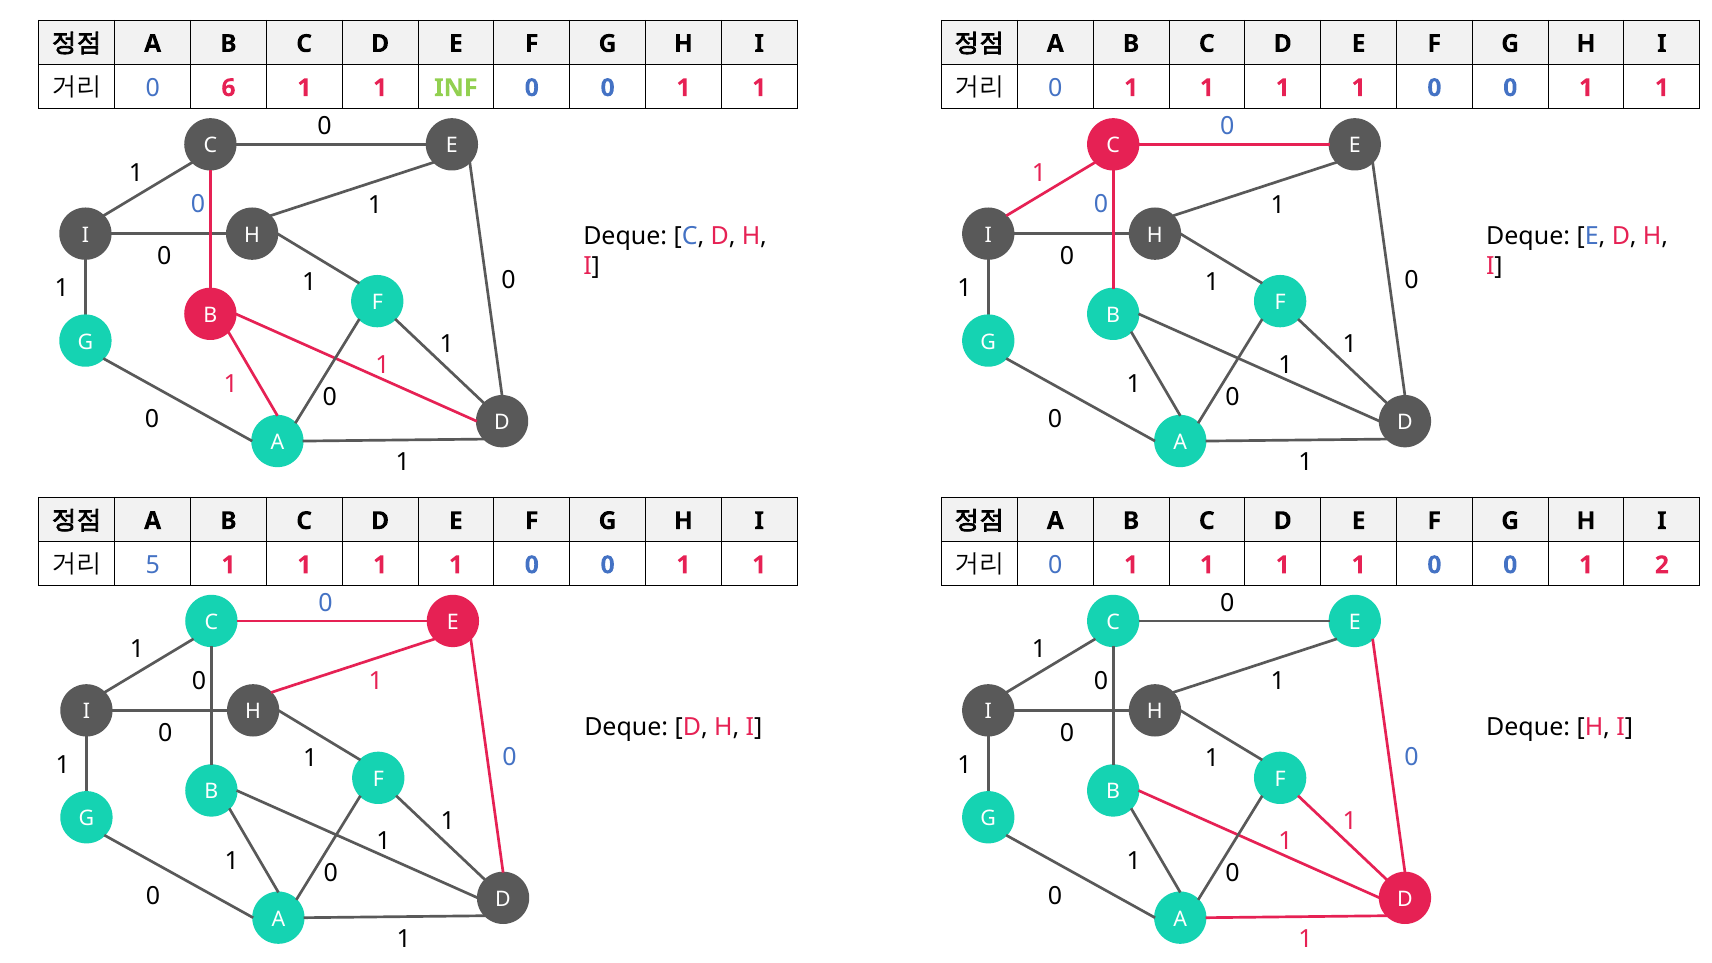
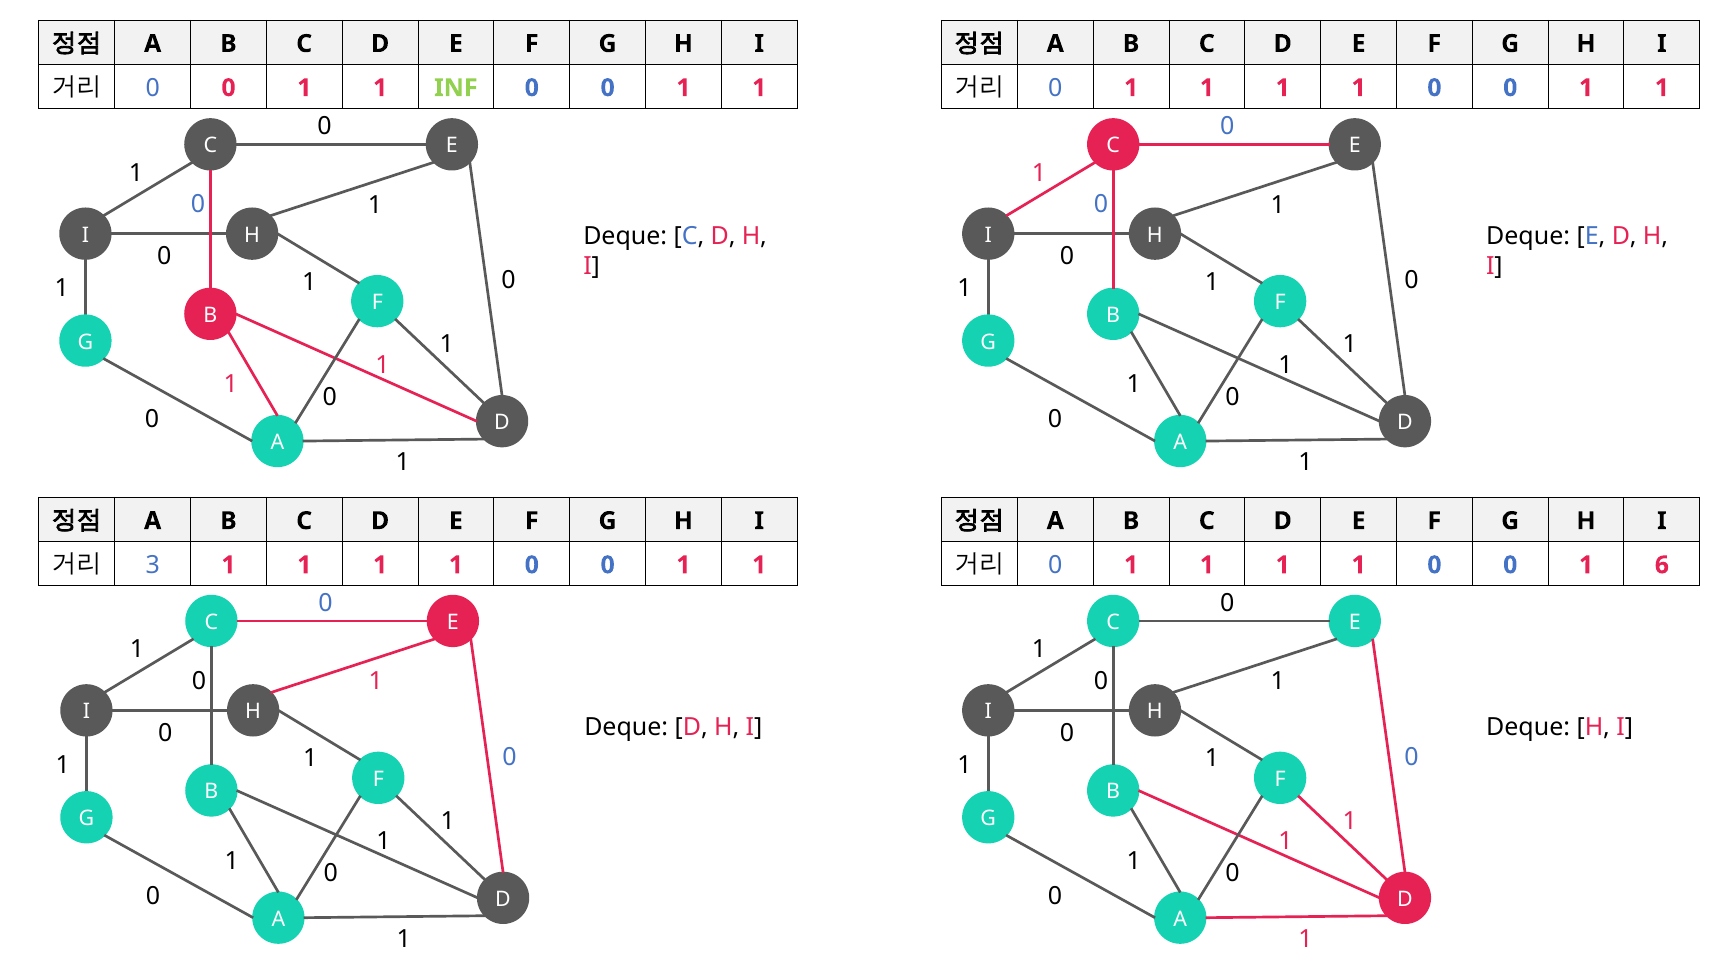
6 at (229, 88): 6 -> 0
5: 5 -> 3
2: 2 -> 6
